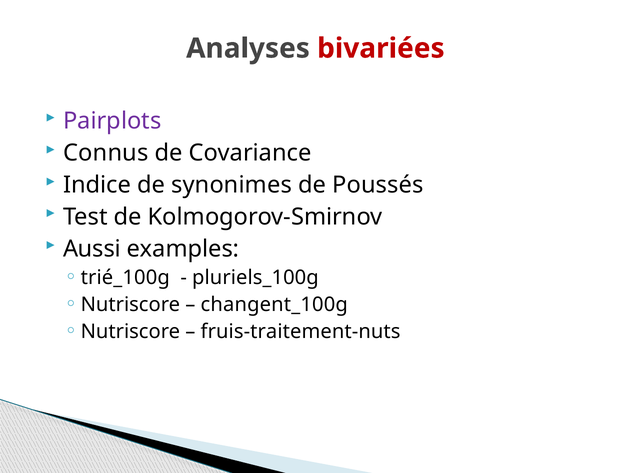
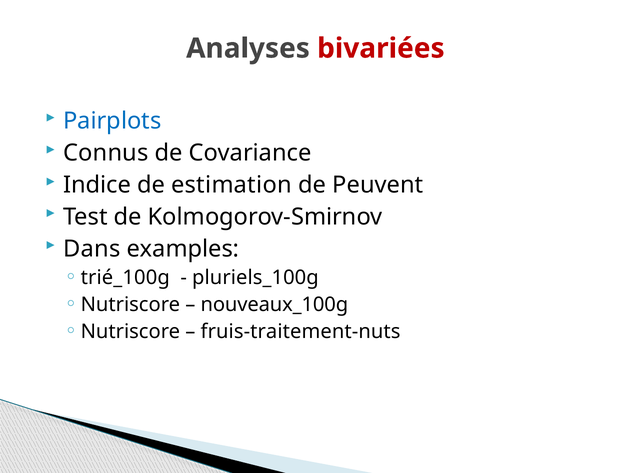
Pairplots colour: purple -> blue
synonimes: synonimes -> estimation
Poussés: Poussés -> Peuvent
Aussi: Aussi -> Dans
changent_100g: changent_100g -> nouveaux_100g
